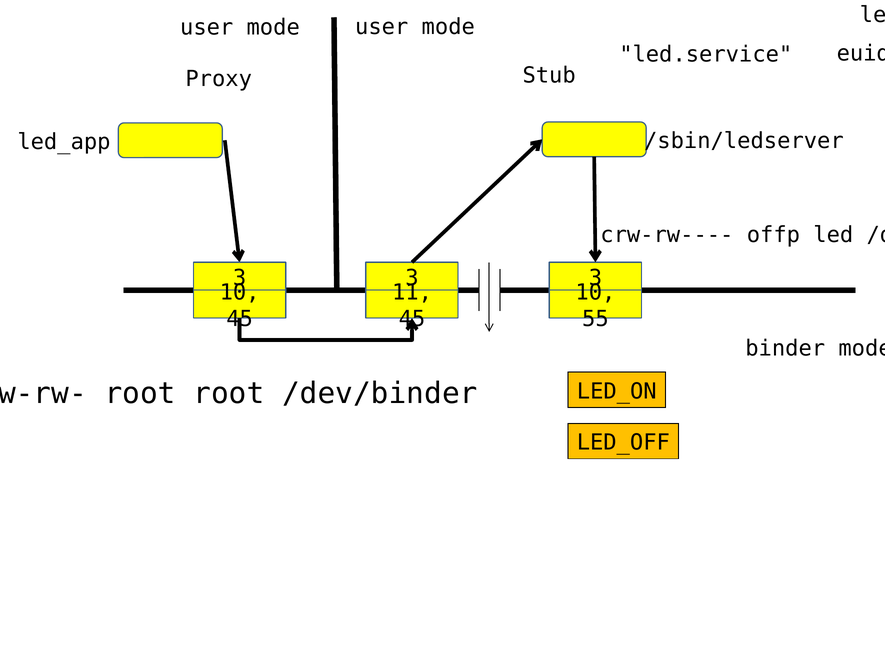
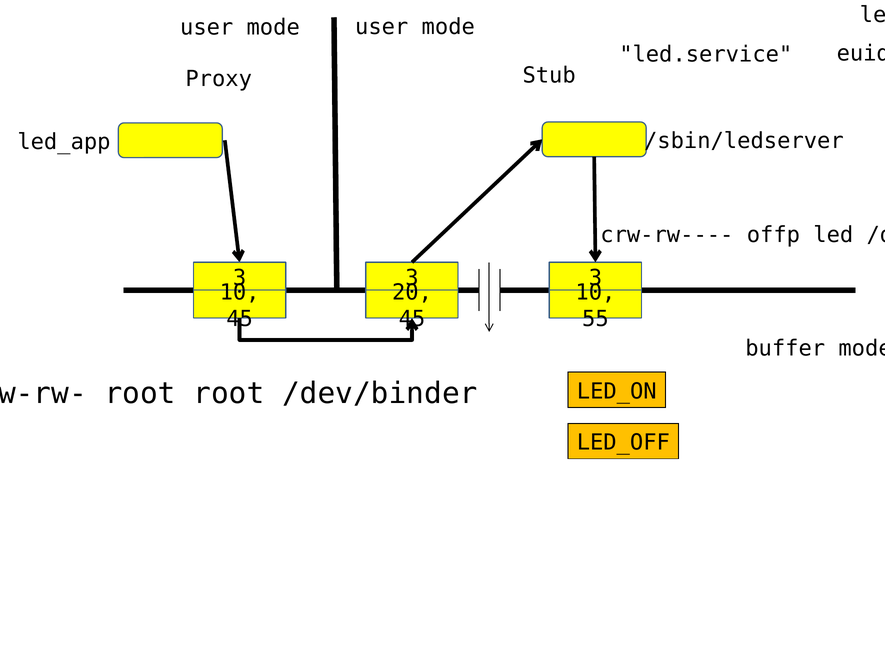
11: 11 -> 20
binder: binder -> buffer
